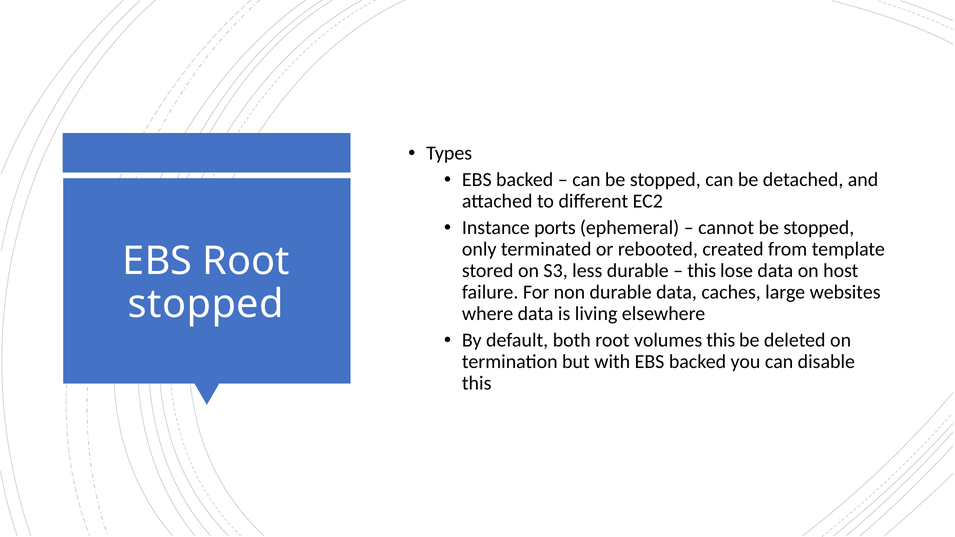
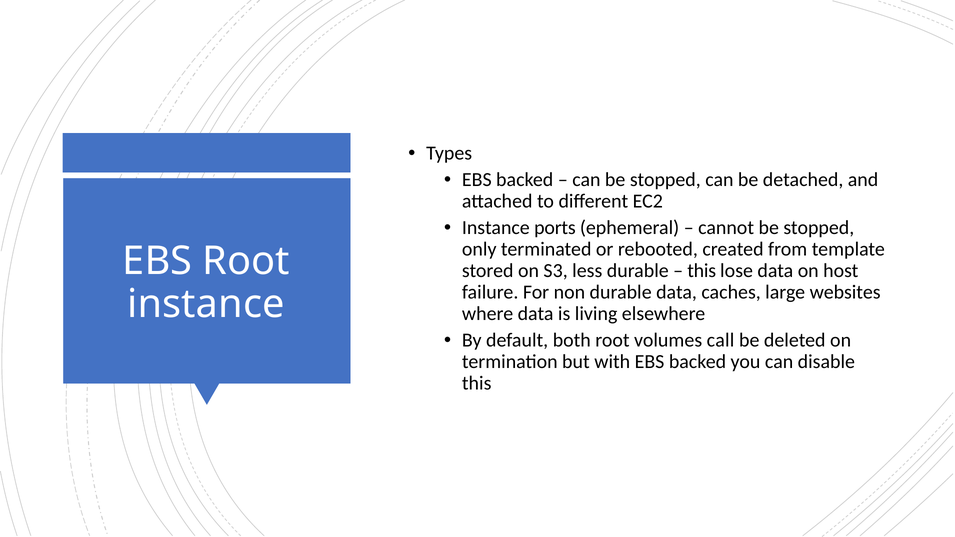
stopped at (206, 304): stopped -> instance
volumes this: this -> call
